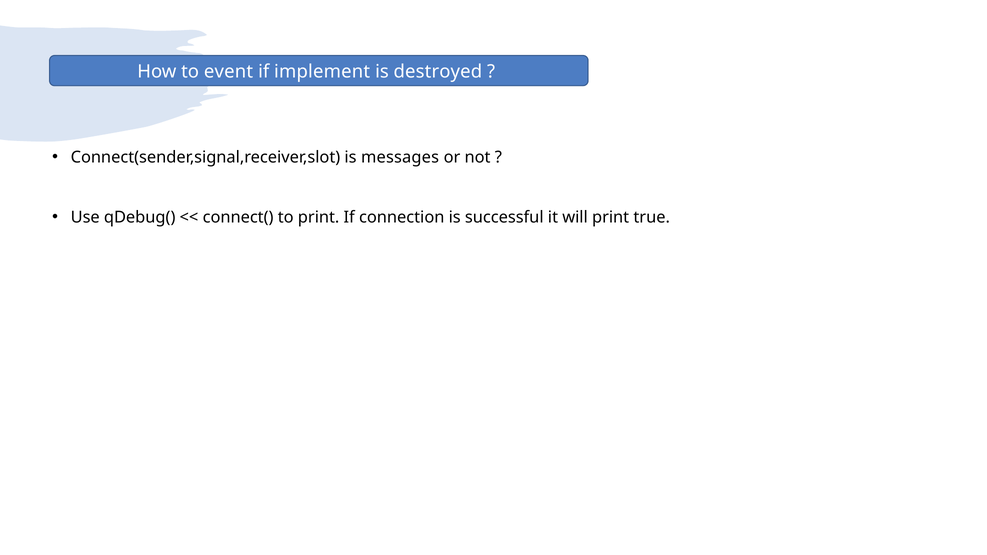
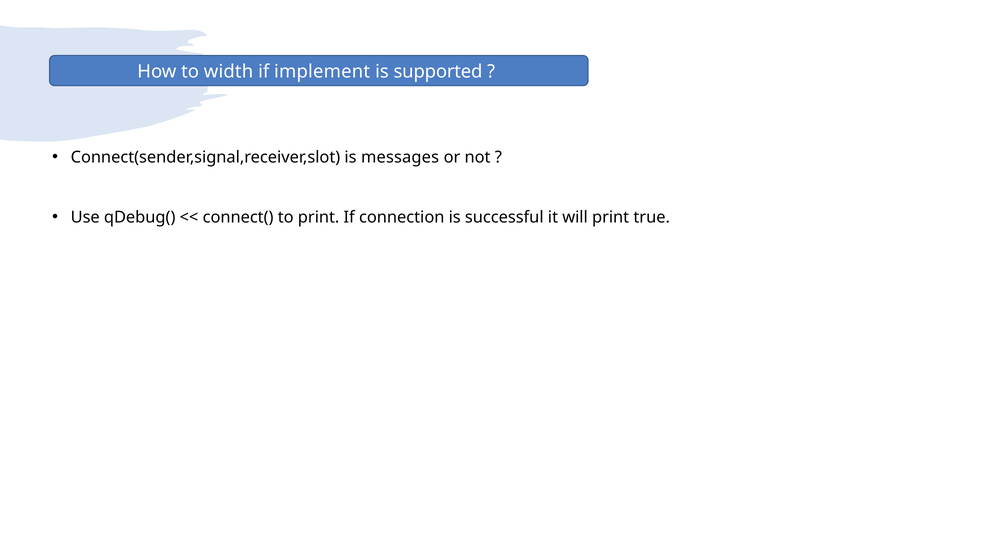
event: event -> width
destroyed: destroyed -> supported
